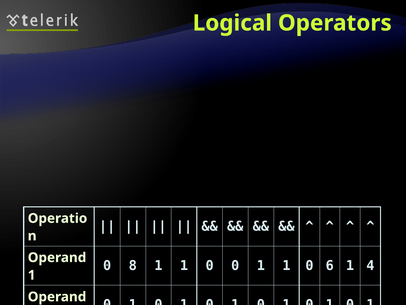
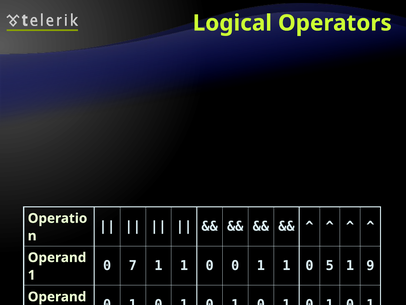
8: 8 -> 7
6: 6 -> 5
4: 4 -> 9
